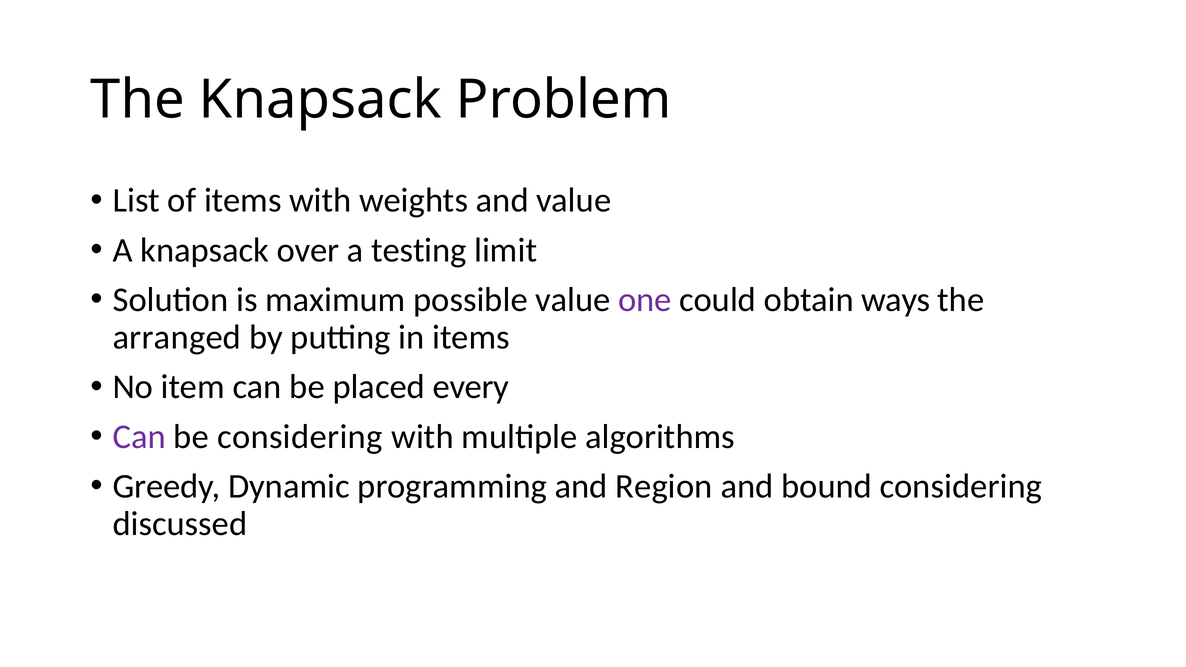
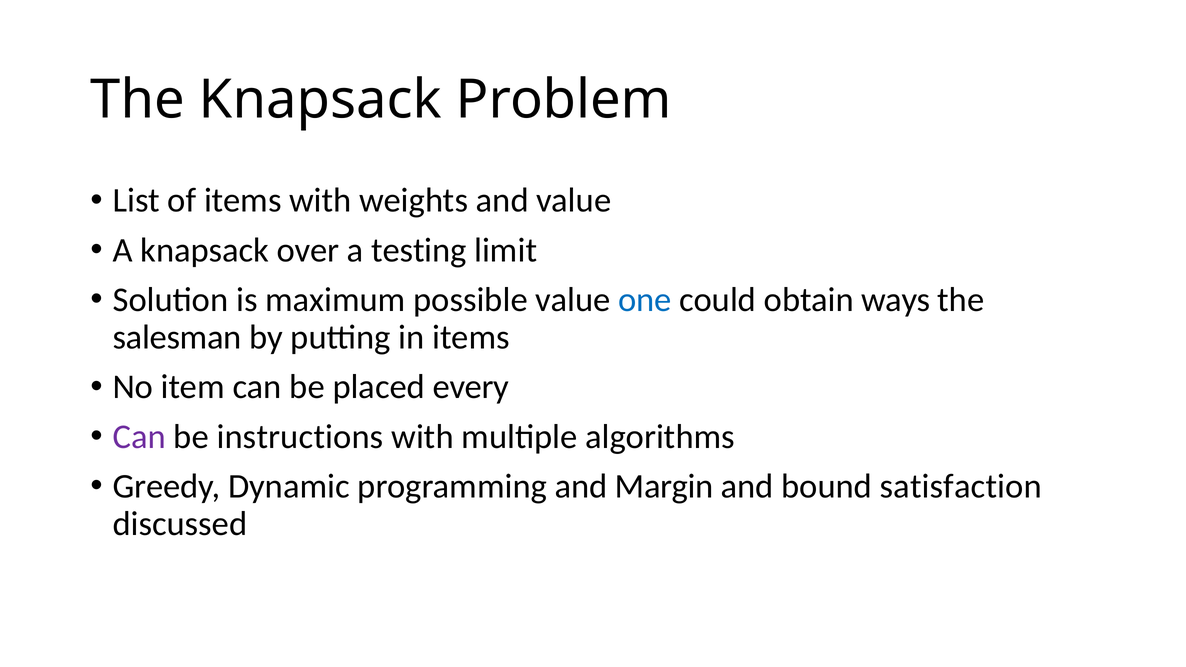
one colour: purple -> blue
arranged: arranged -> salesman
be considering: considering -> instructions
Region: Region -> Margin
bound considering: considering -> satisfaction
